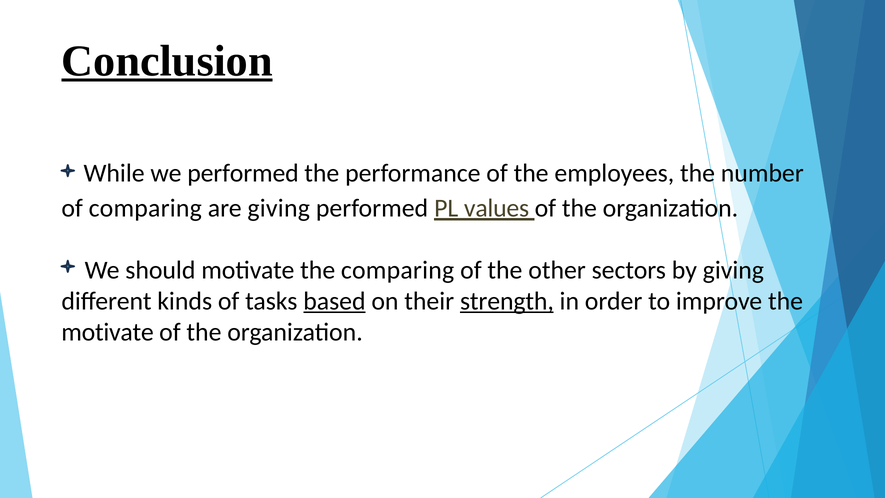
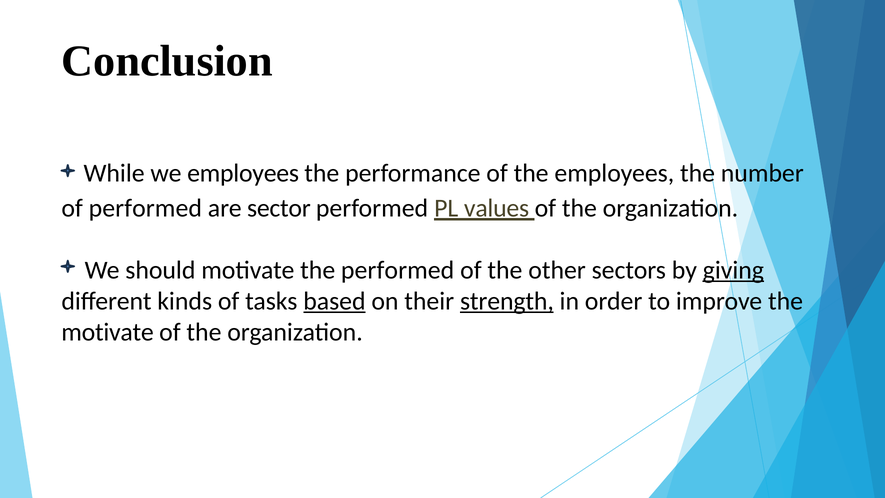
Conclusion underline: present -> none
we performed: performed -> employees
of comparing: comparing -> performed
are giving: giving -> sector
the comparing: comparing -> performed
giving at (733, 270) underline: none -> present
